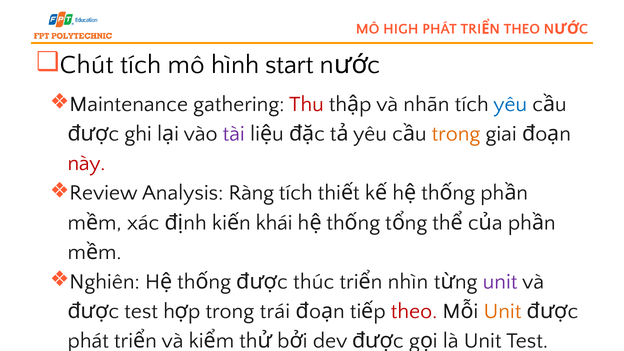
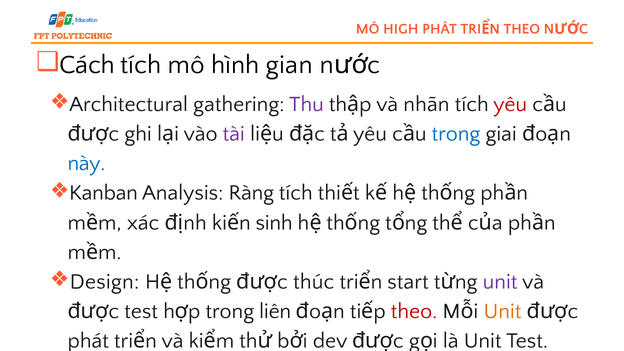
Chút: Chút -> Cách
start: start -> gian
Maintenance: Maintenance -> Architectural
Thu colour: red -> purple
yêu at (510, 104) colour: blue -> red
trong at (456, 134) colour: orange -> blue
này colour: red -> blue
Review: Review -> Kanban
khái: khái -> sinh
Nghiên: Nghiên -> Design
nhìn: nhìn -> start
trái: trái -> liên
